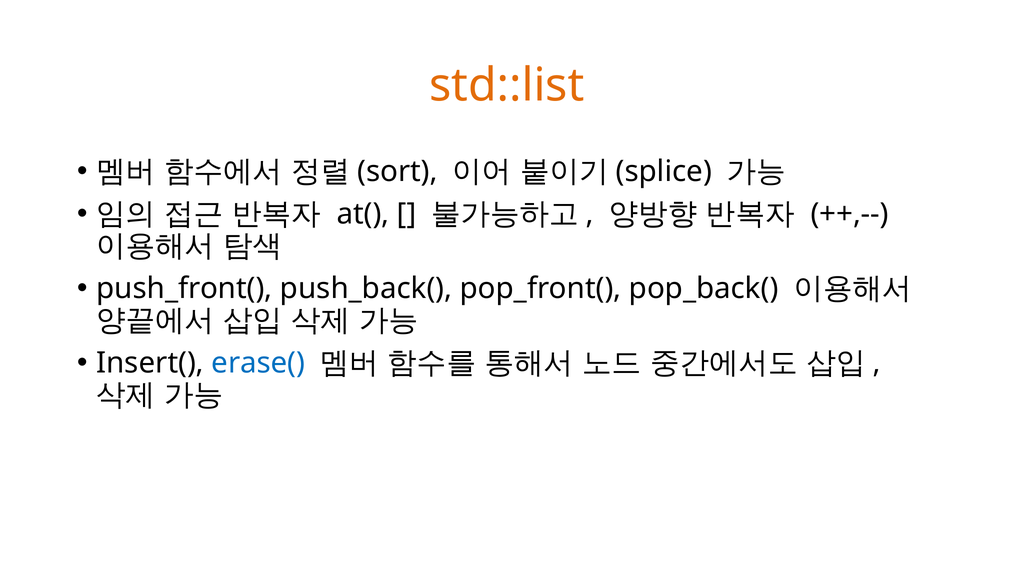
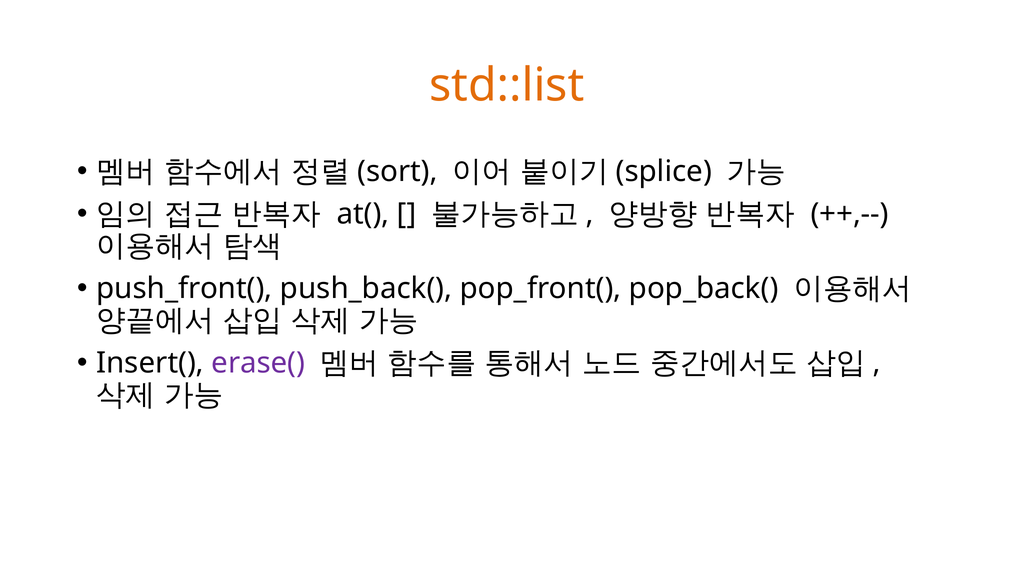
erase( colour: blue -> purple
